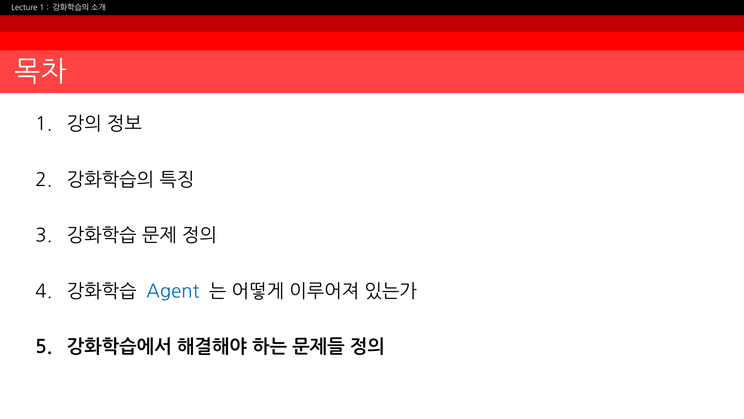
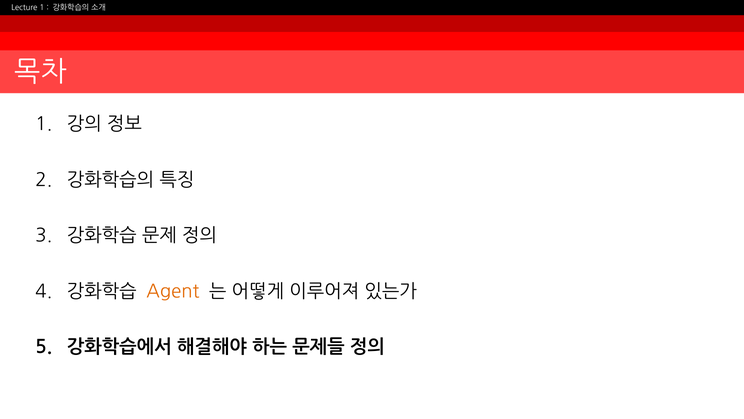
Agent colour: blue -> orange
